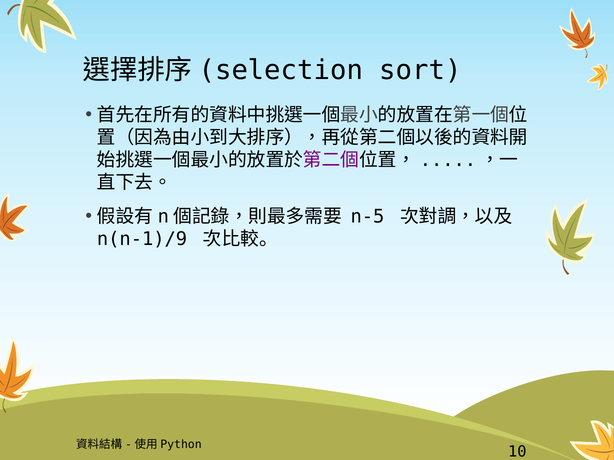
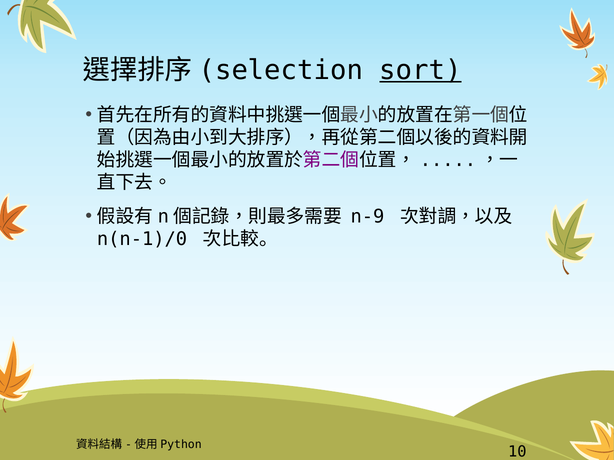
sort underline: none -> present
n-5: n-5 -> n-9
n(n-1)/9: n(n-1)/9 -> n(n-1)/0
